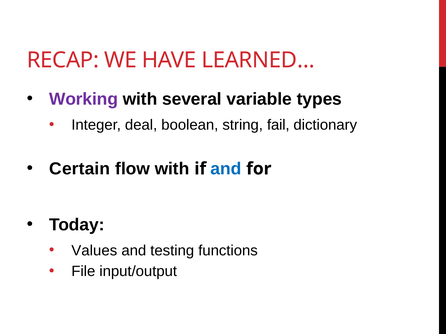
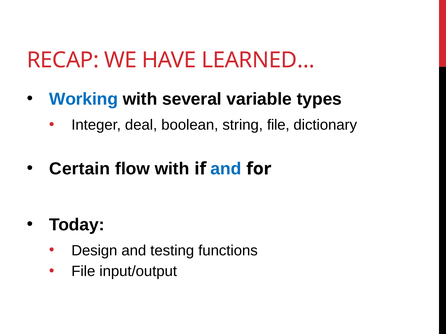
Working colour: purple -> blue
string fail: fail -> file
Values: Values -> Design
